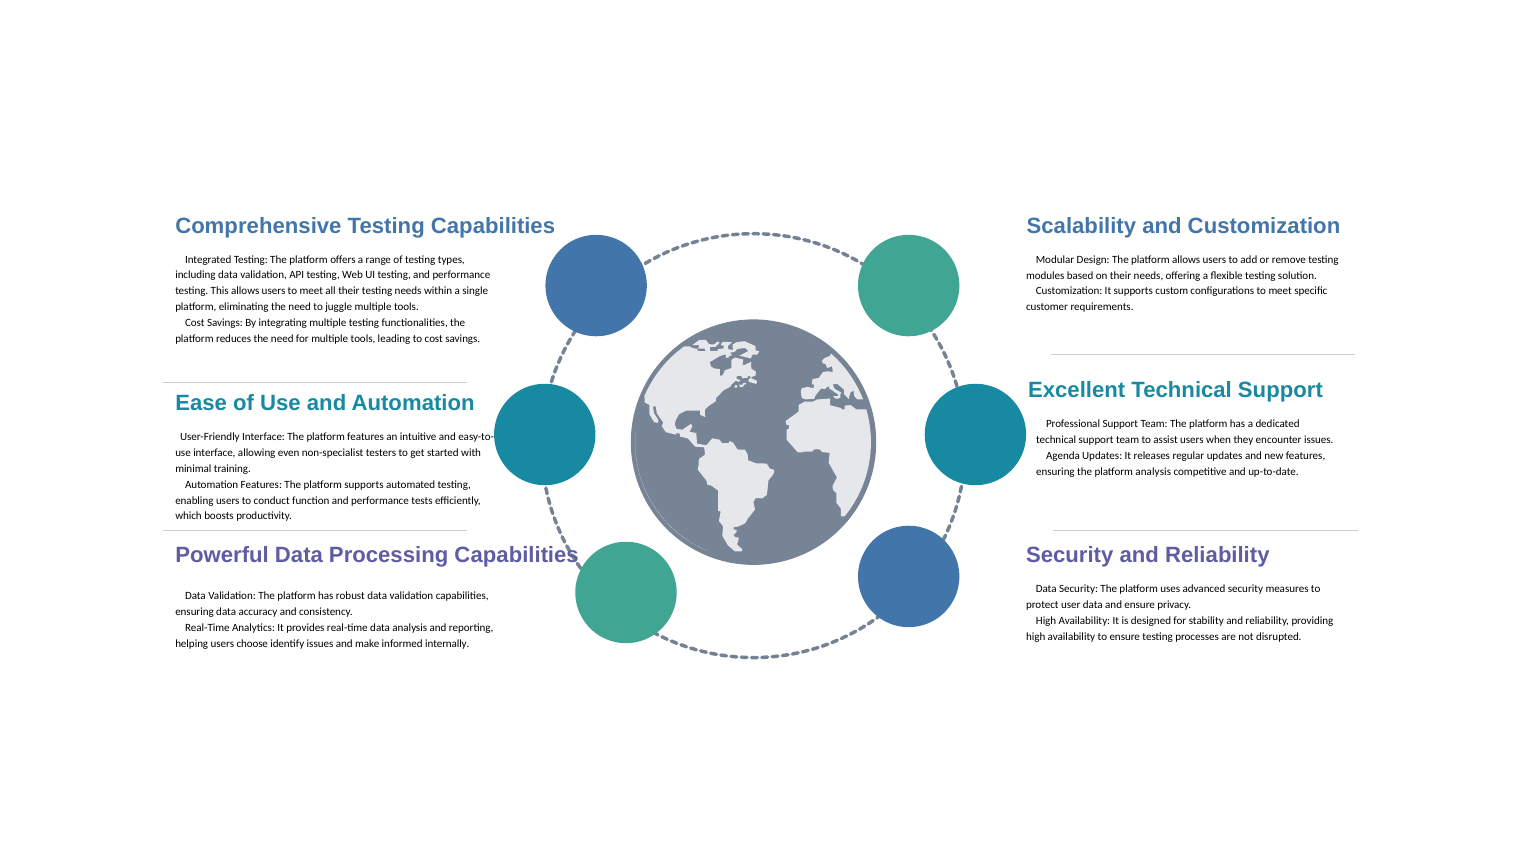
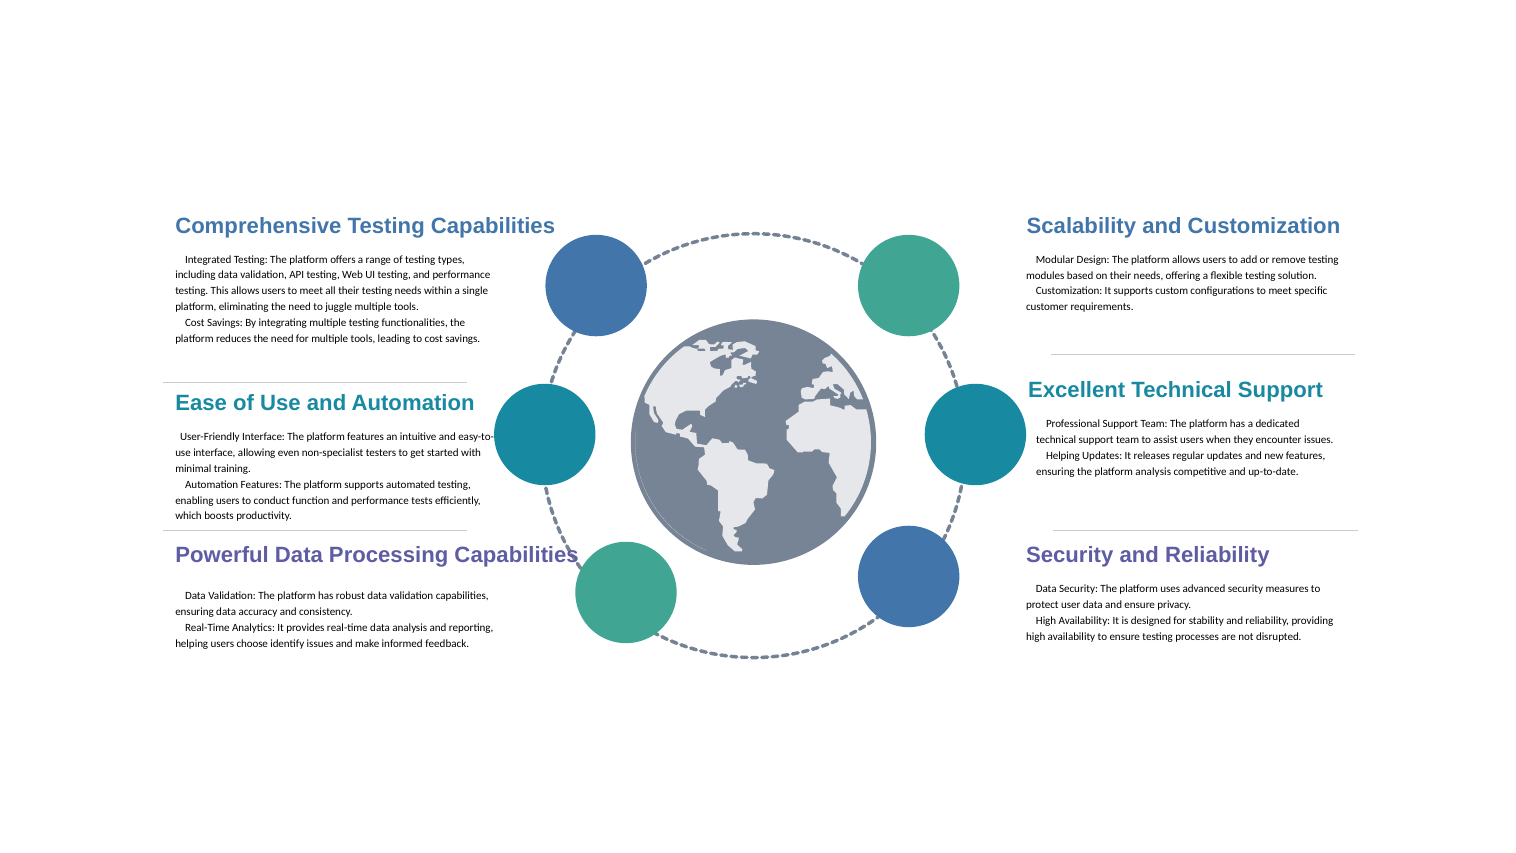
Agenda at (1063, 456): Agenda -> Helping
internally: internally -> feedback
